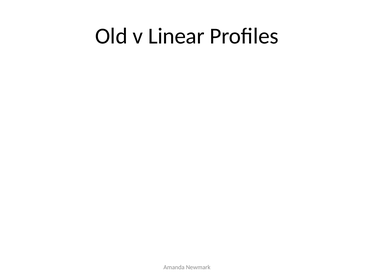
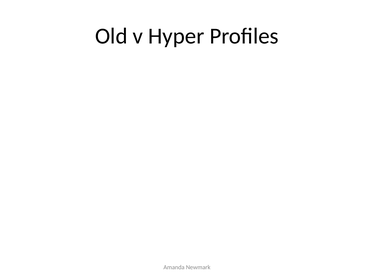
Linear: Linear -> Hyper
